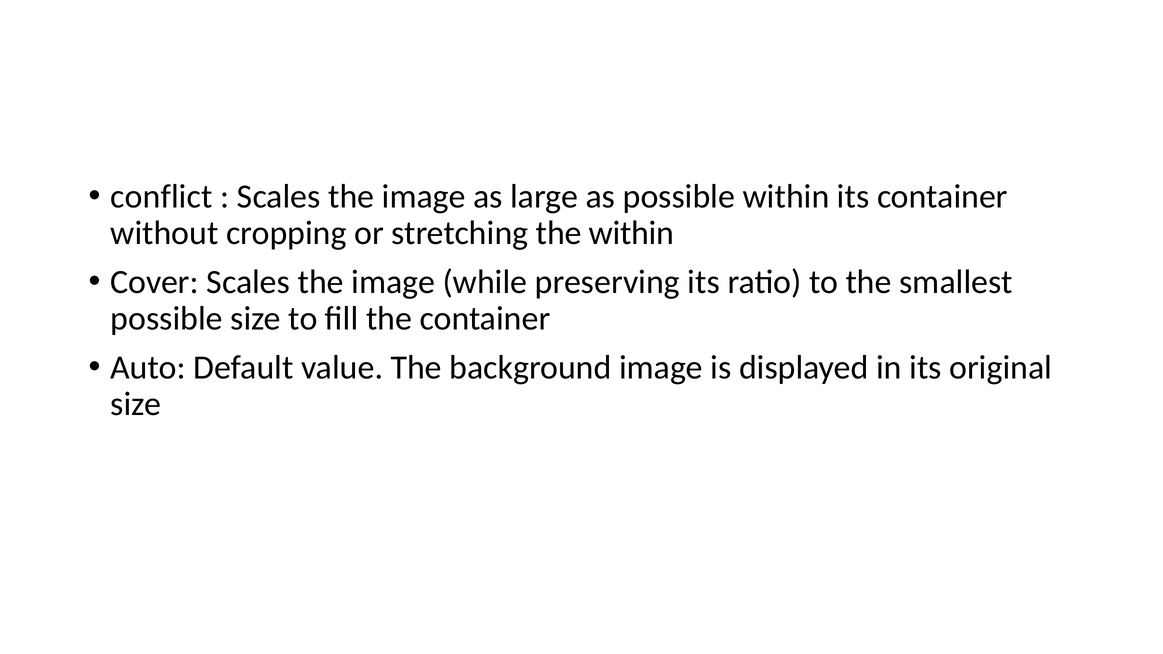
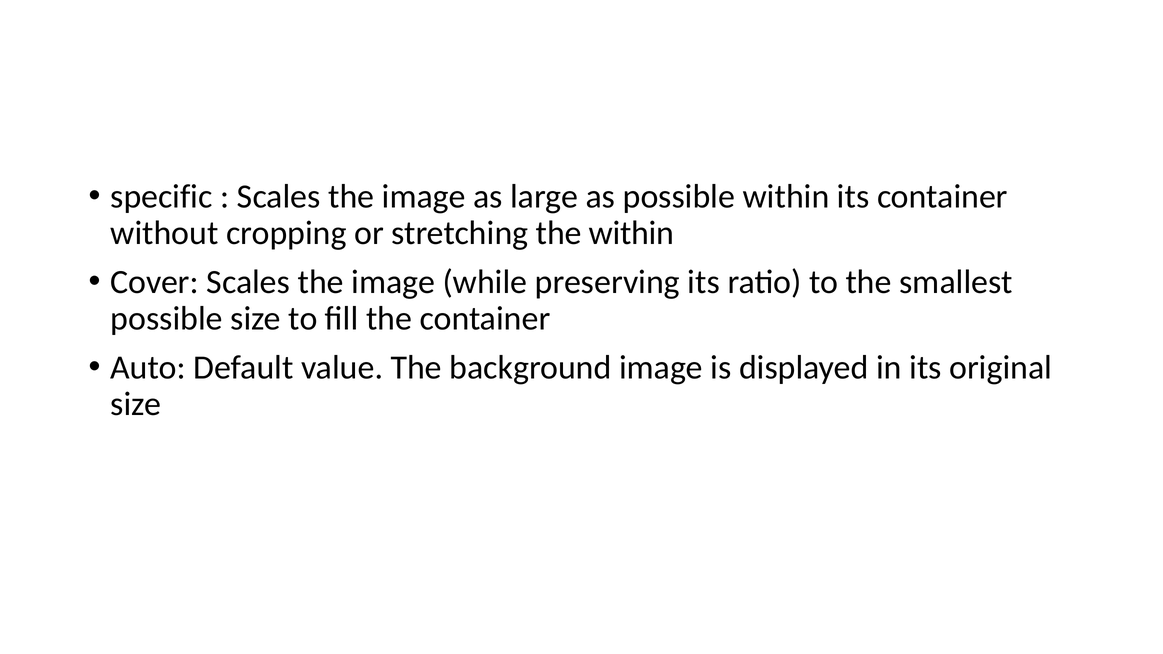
conflict: conflict -> specific
